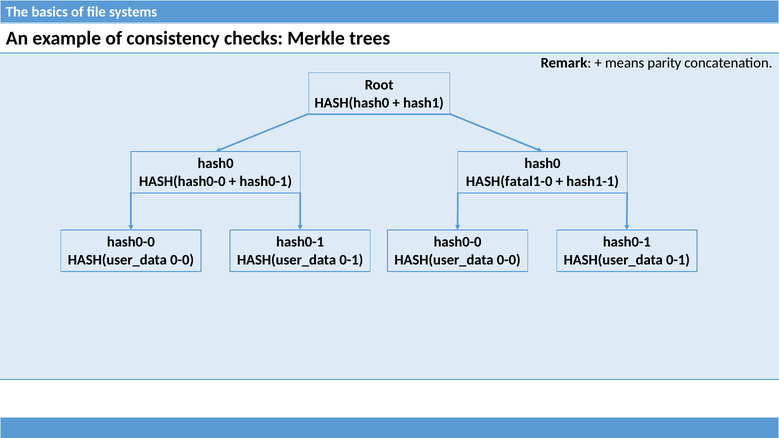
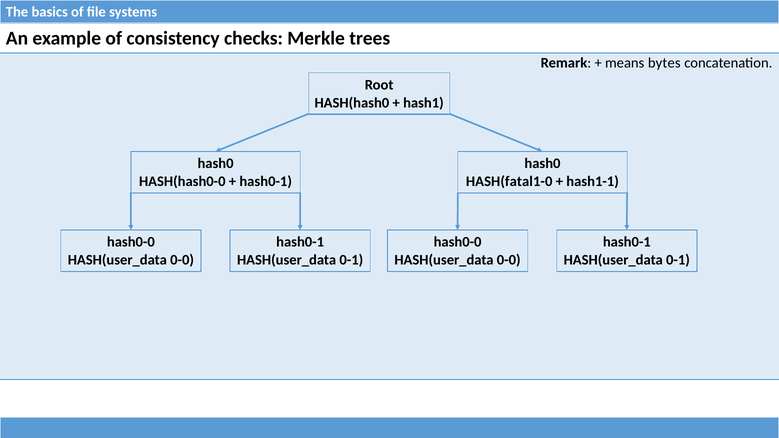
parity: parity -> bytes
